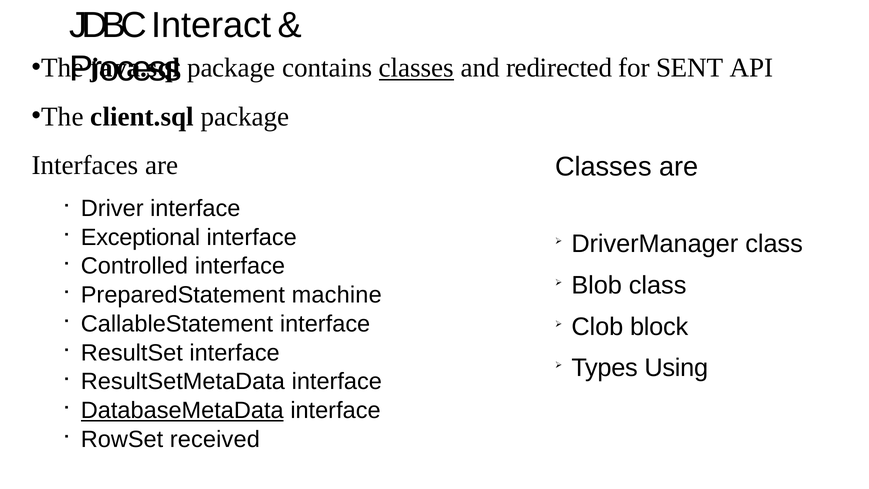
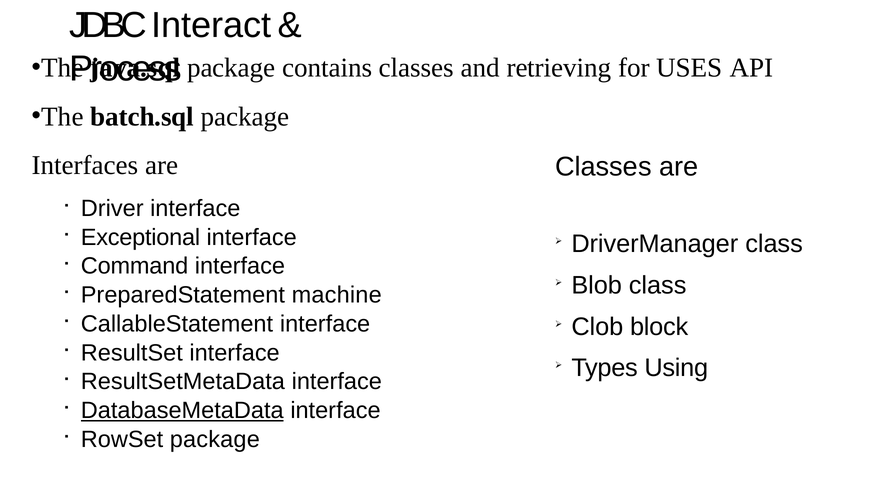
classes at (416, 68) underline: present -> none
redirected: redirected -> retrieving
SENT: SENT -> USES
client.sql: client.sql -> batch.sql
Controlled: Controlled -> Command
RowSet received: received -> package
